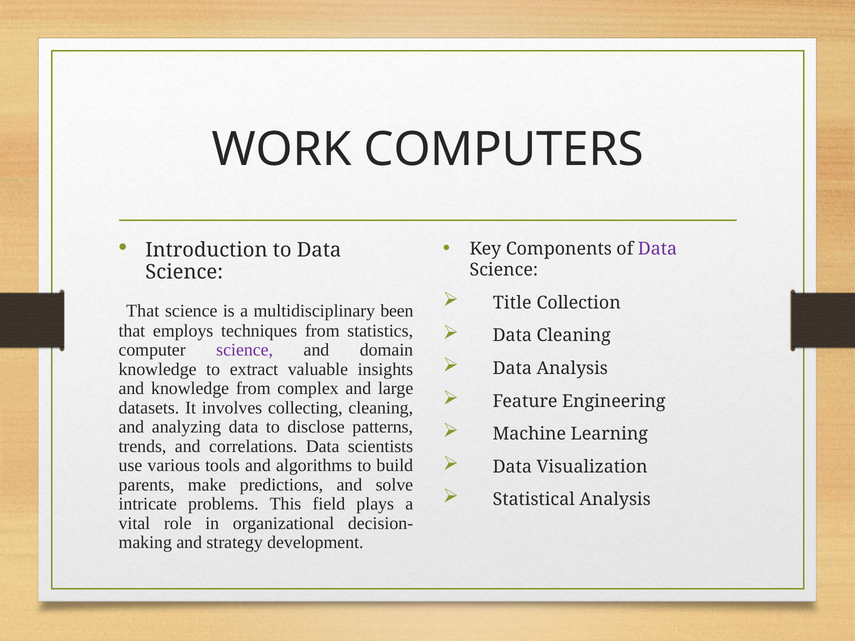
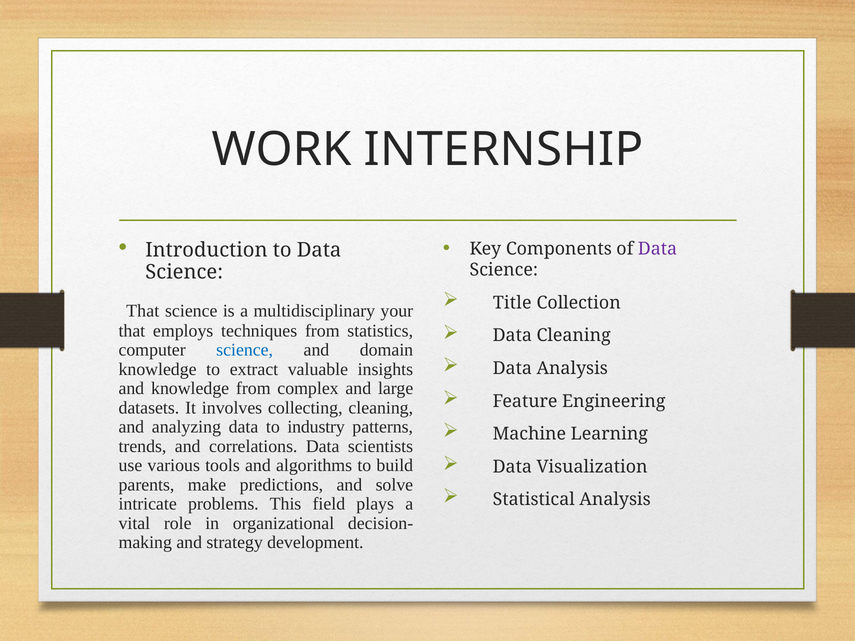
COMPUTERS: COMPUTERS -> INTERNSHIP
been: been -> your
science at (245, 350) colour: purple -> blue
disclose: disclose -> industry
